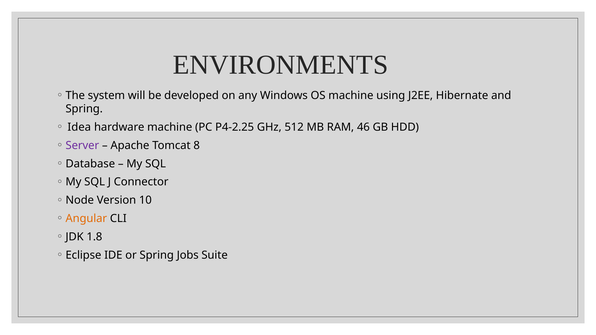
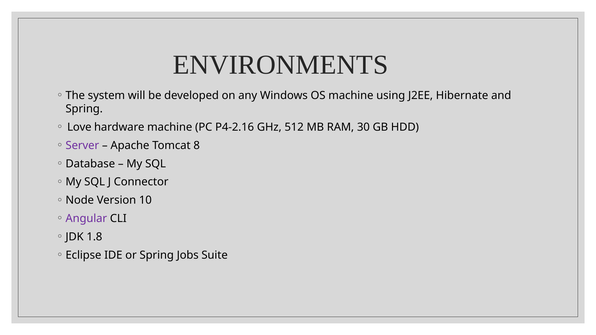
Idea: Idea -> Love
P4-2.25: P4-2.25 -> P4-2.16
46: 46 -> 30
Angular colour: orange -> purple
